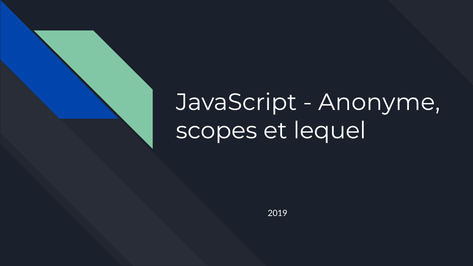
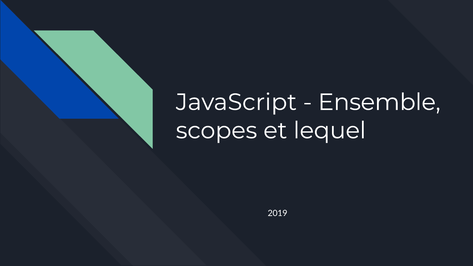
Anonyme: Anonyme -> Ensemble
